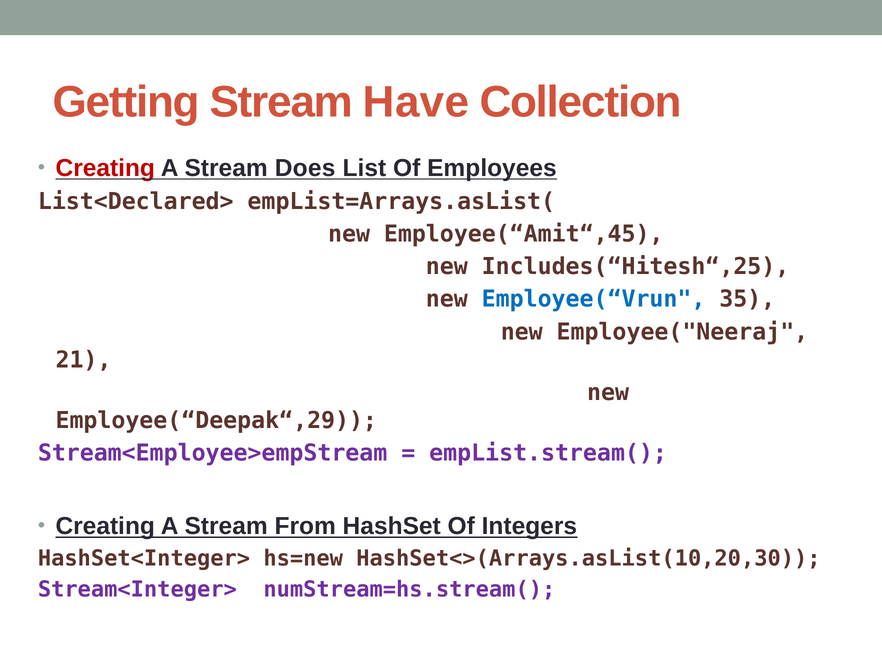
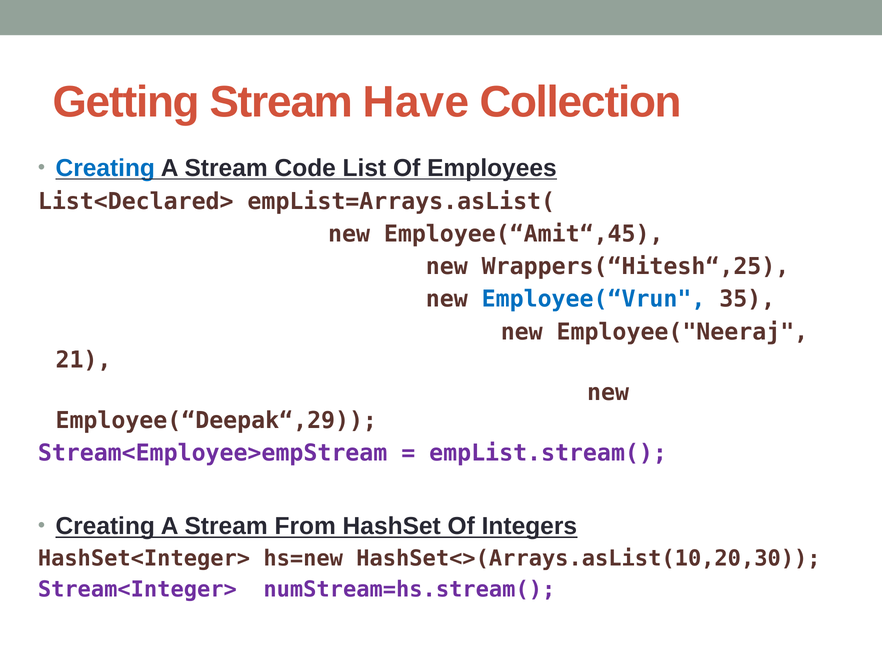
Creating at (105, 168) colour: red -> blue
Does: Does -> Code
Includes(“Hitesh“,25: Includes(“Hitesh“,25 -> Wrappers(“Hitesh“,25
